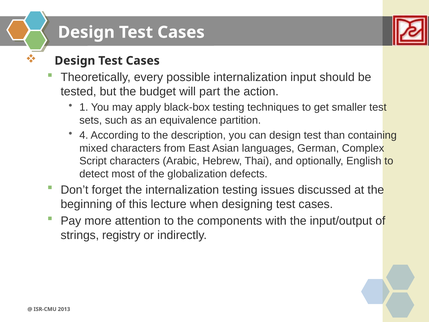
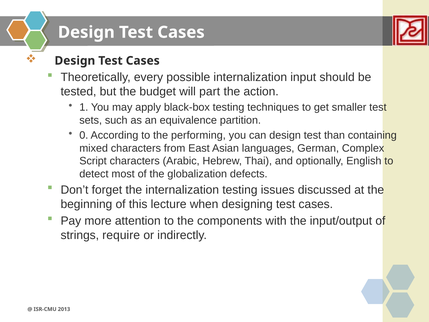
4: 4 -> 0
description: description -> performing
registry: registry -> require
